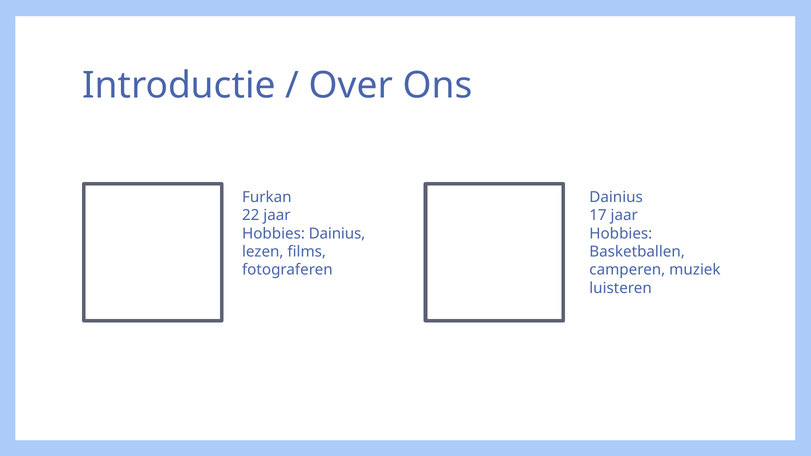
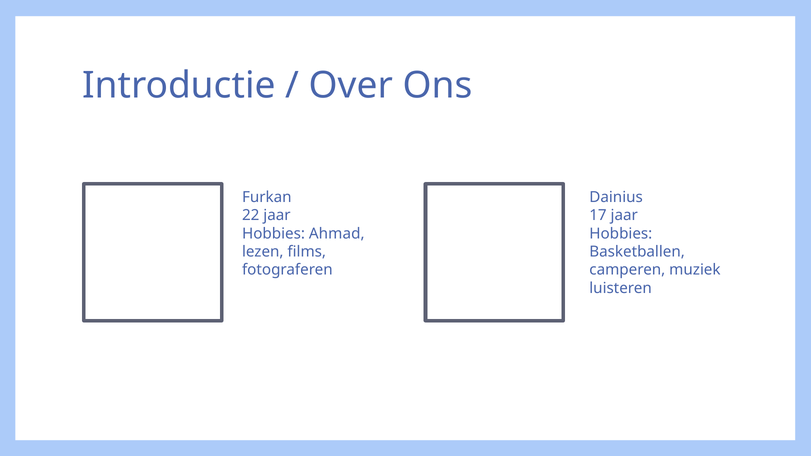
Hobbies Dainius: Dainius -> Ahmad
